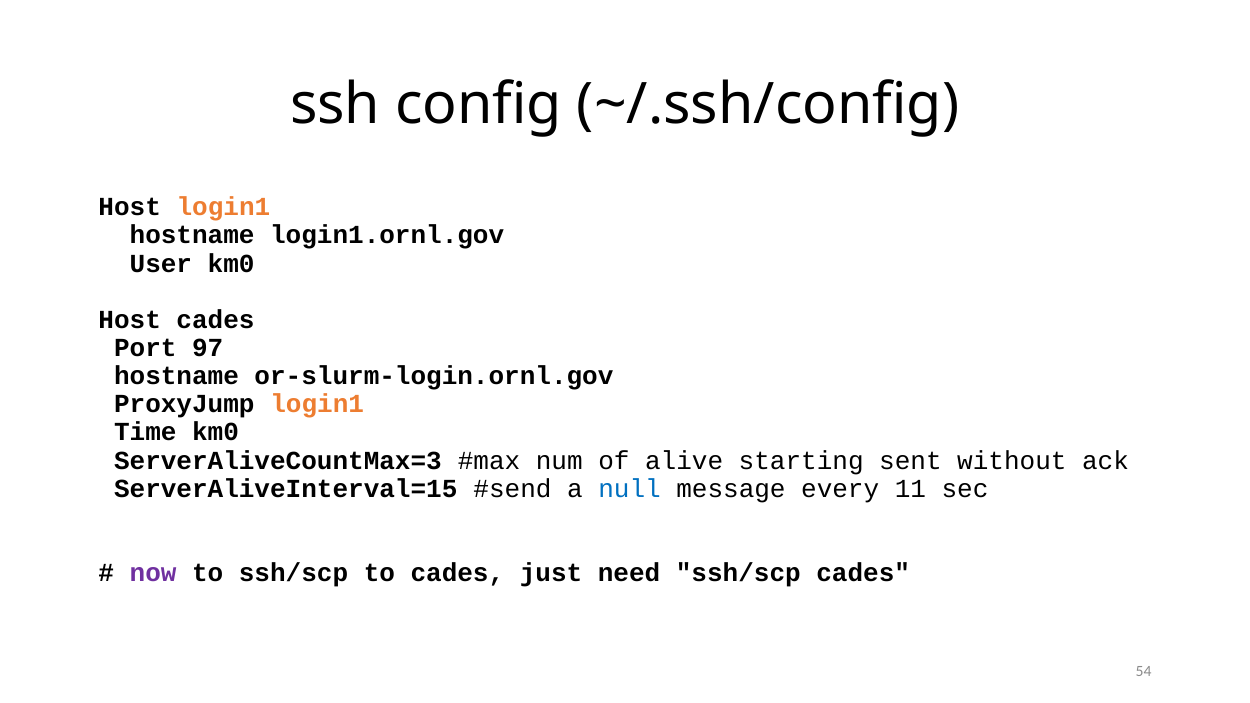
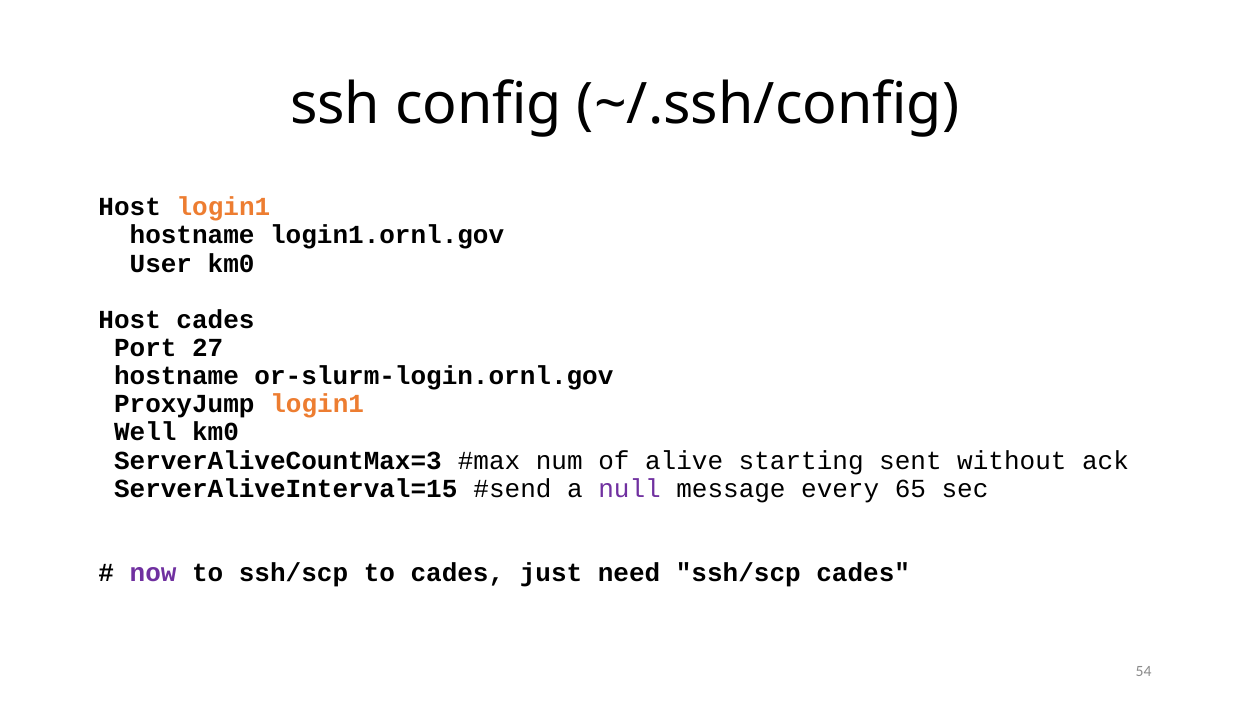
97: 97 -> 27
Time: Time -> Well
null colour: blue -> purple
11: 11 -> 65
